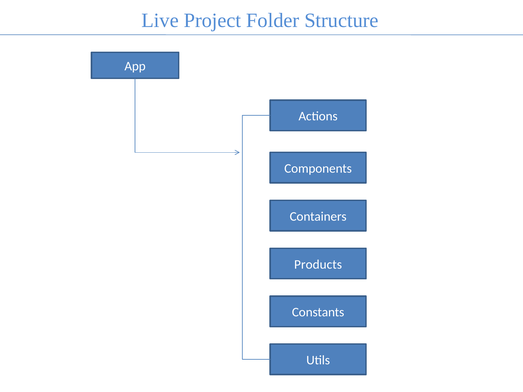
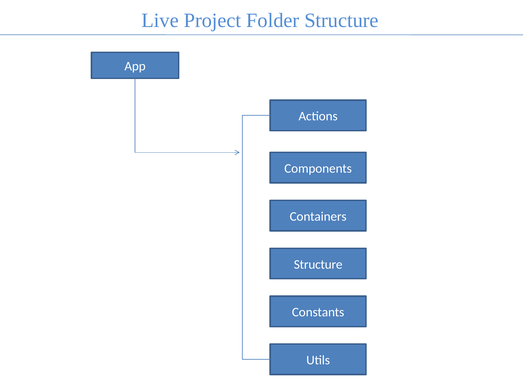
Products at (318, 265): Products -> Structure
